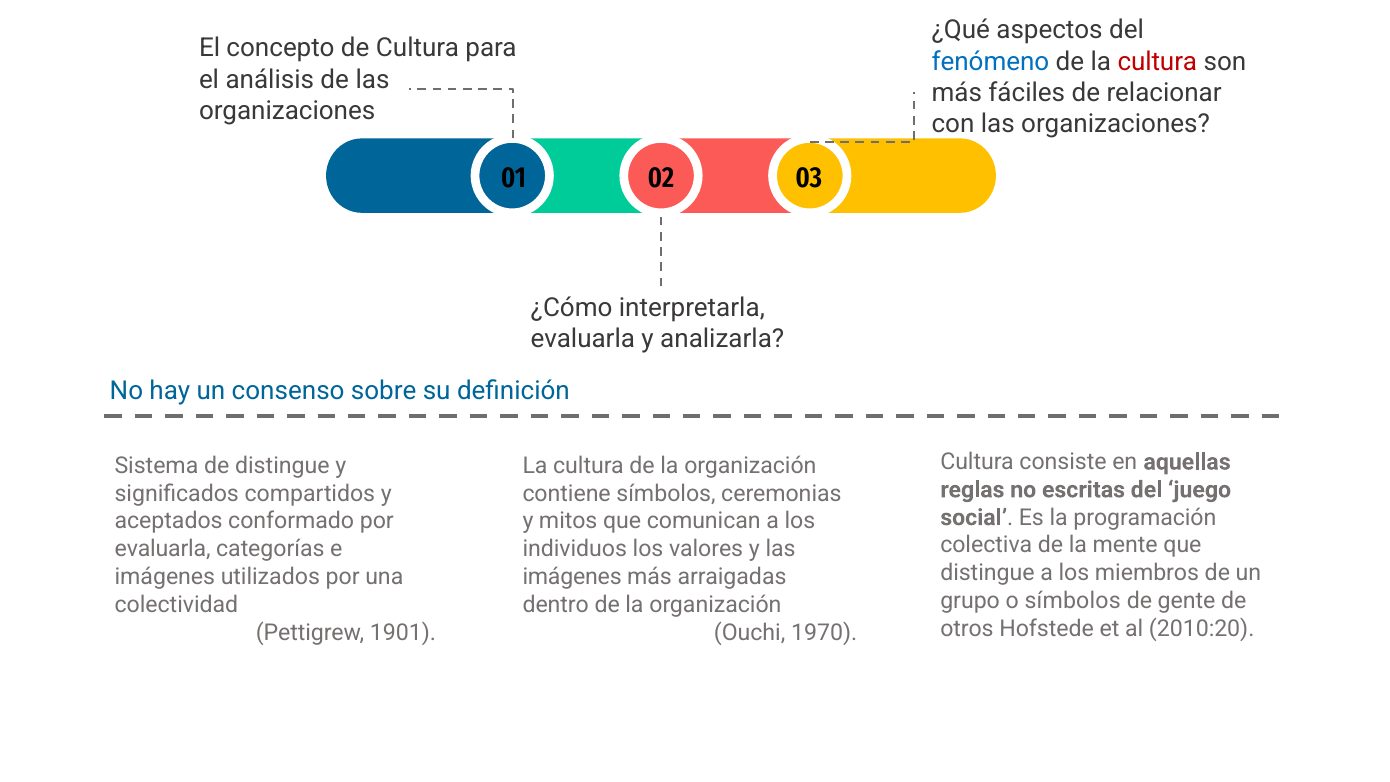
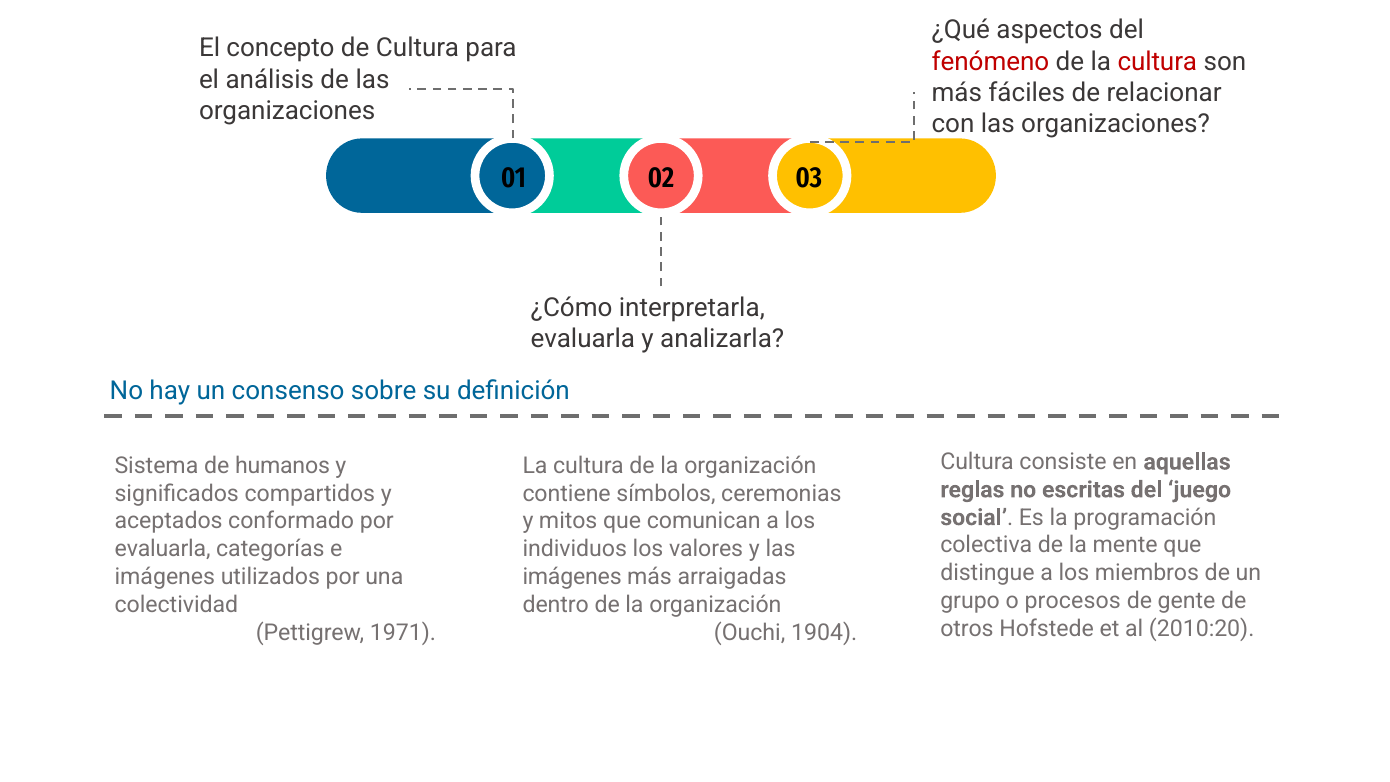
fenómeno colour: blue -> red
de distingue: distingue -> humanos
o símbolos: símbolos -> procesos
1901: 1901 -> 1971
1970: 1970 -> 1904
